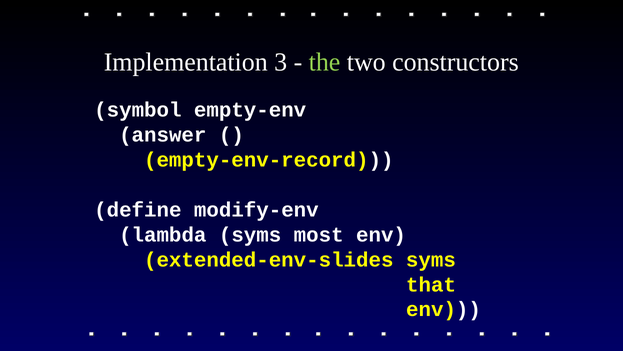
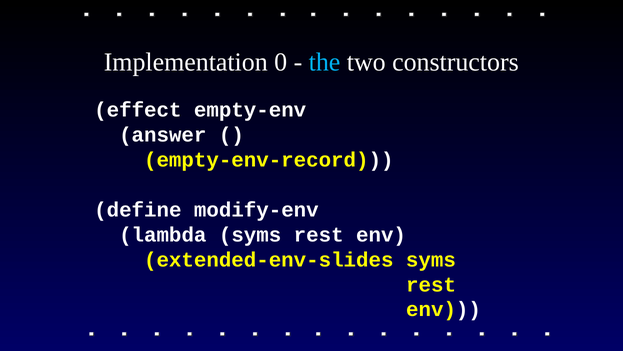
3: 3 -> 0
the colour: light green -> light blue
symbol: symbol -> effect
lambda syms most: most -> rest
that at (431, 284): that -> rest
